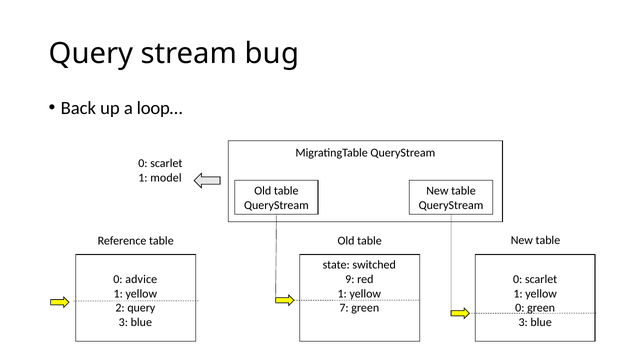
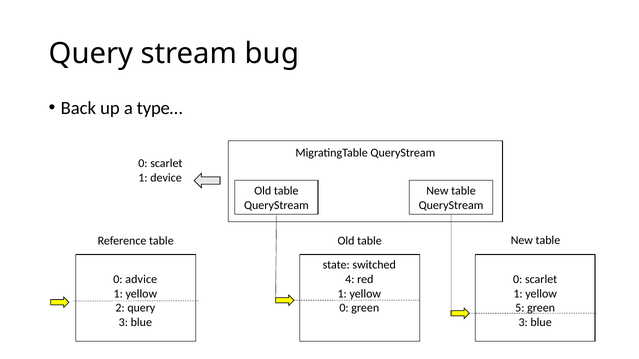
loop…: loop… -> type…
model: model -> device
9: 9 -> 4
7 at (344, 308): 7 -> 0
0 at (520, 308): 0 -> 5
